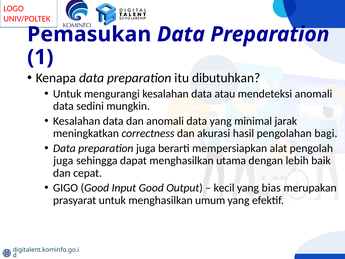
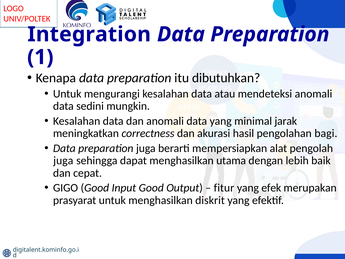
Pemasukan: Pemasukan -> Integration
kecil: kecil -> fitur
bias: bias -> efek
umum: umum -> diskrit
